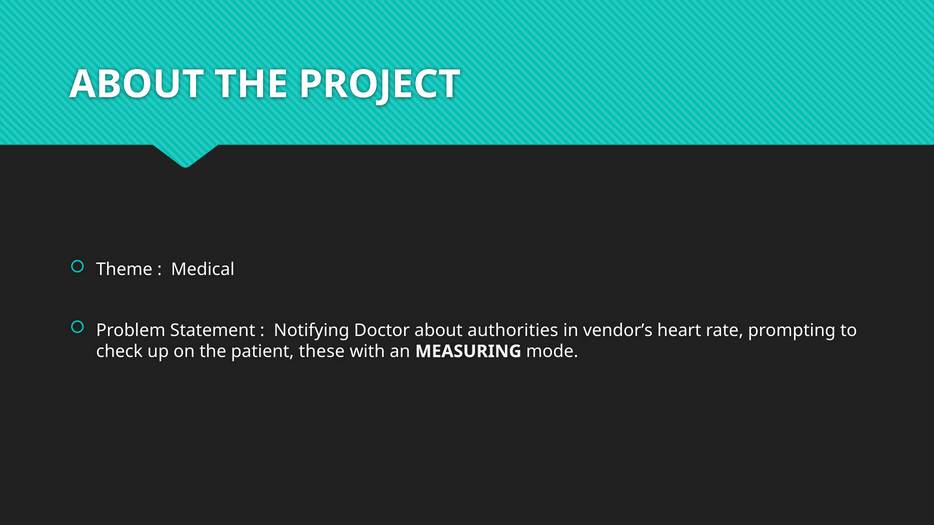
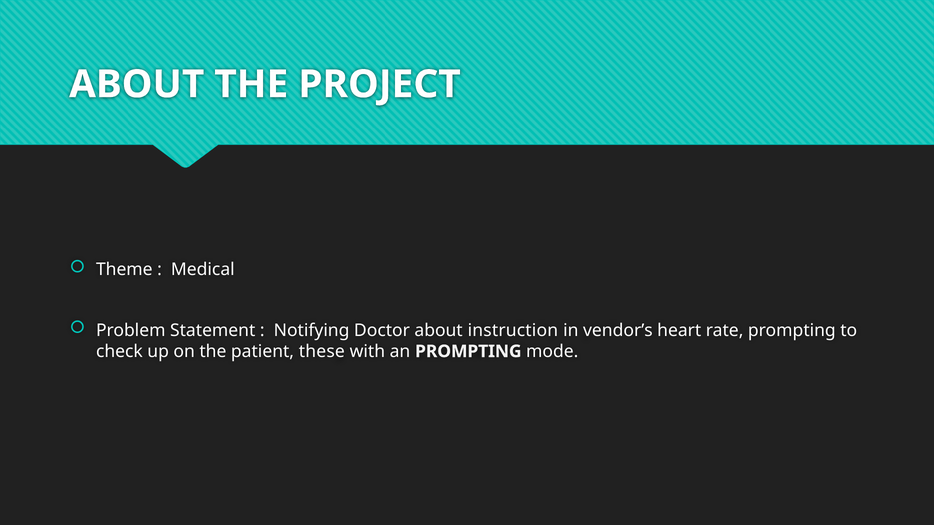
authorities: authorities -> instruction
an MEASURING: MEASURING -> PROMPTING
